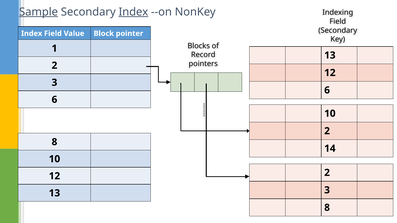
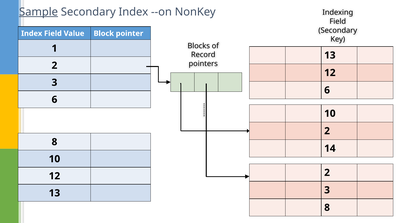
Index at (133, 12) underline: present -> none
